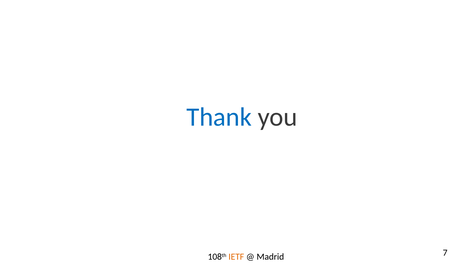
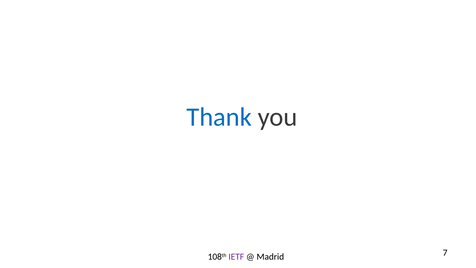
IETF colour: orange -> purple
